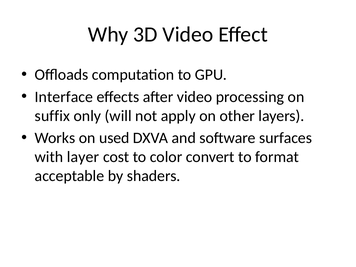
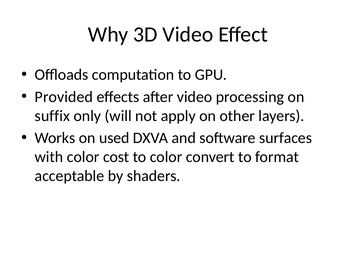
Interface: Interface -> Provided
with layer: layer -> color
